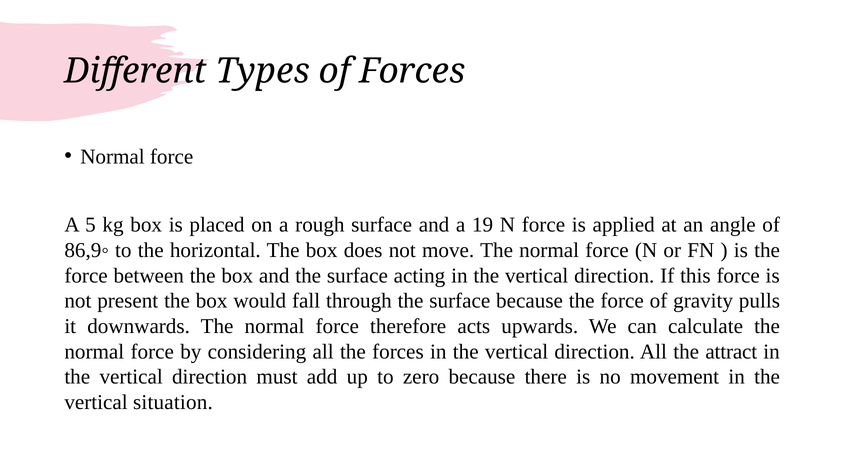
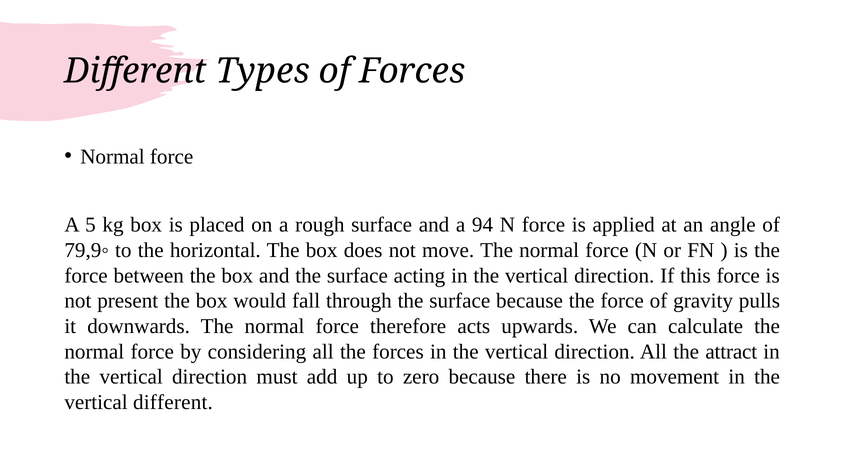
19: 19 -> 94
86,9◦: 86,9◦ -> 79,9◦
vertical situation: situation -> different
